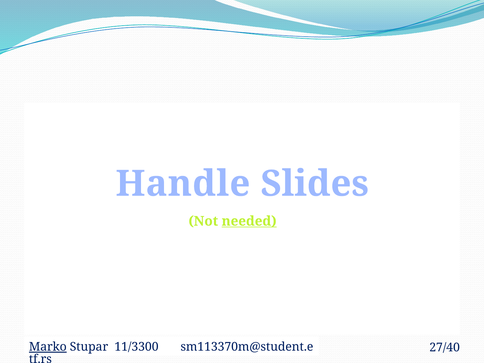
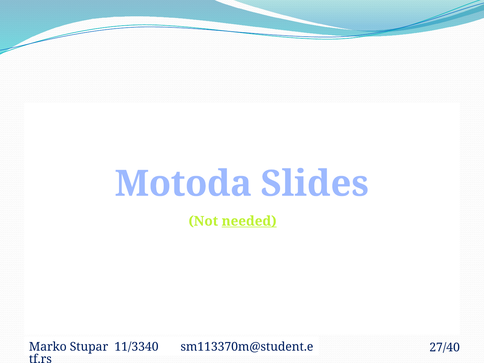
Handle: Handle -> Motoda
Marko underline: present -> none
11/3300: 11/3300 -> 11/3340
